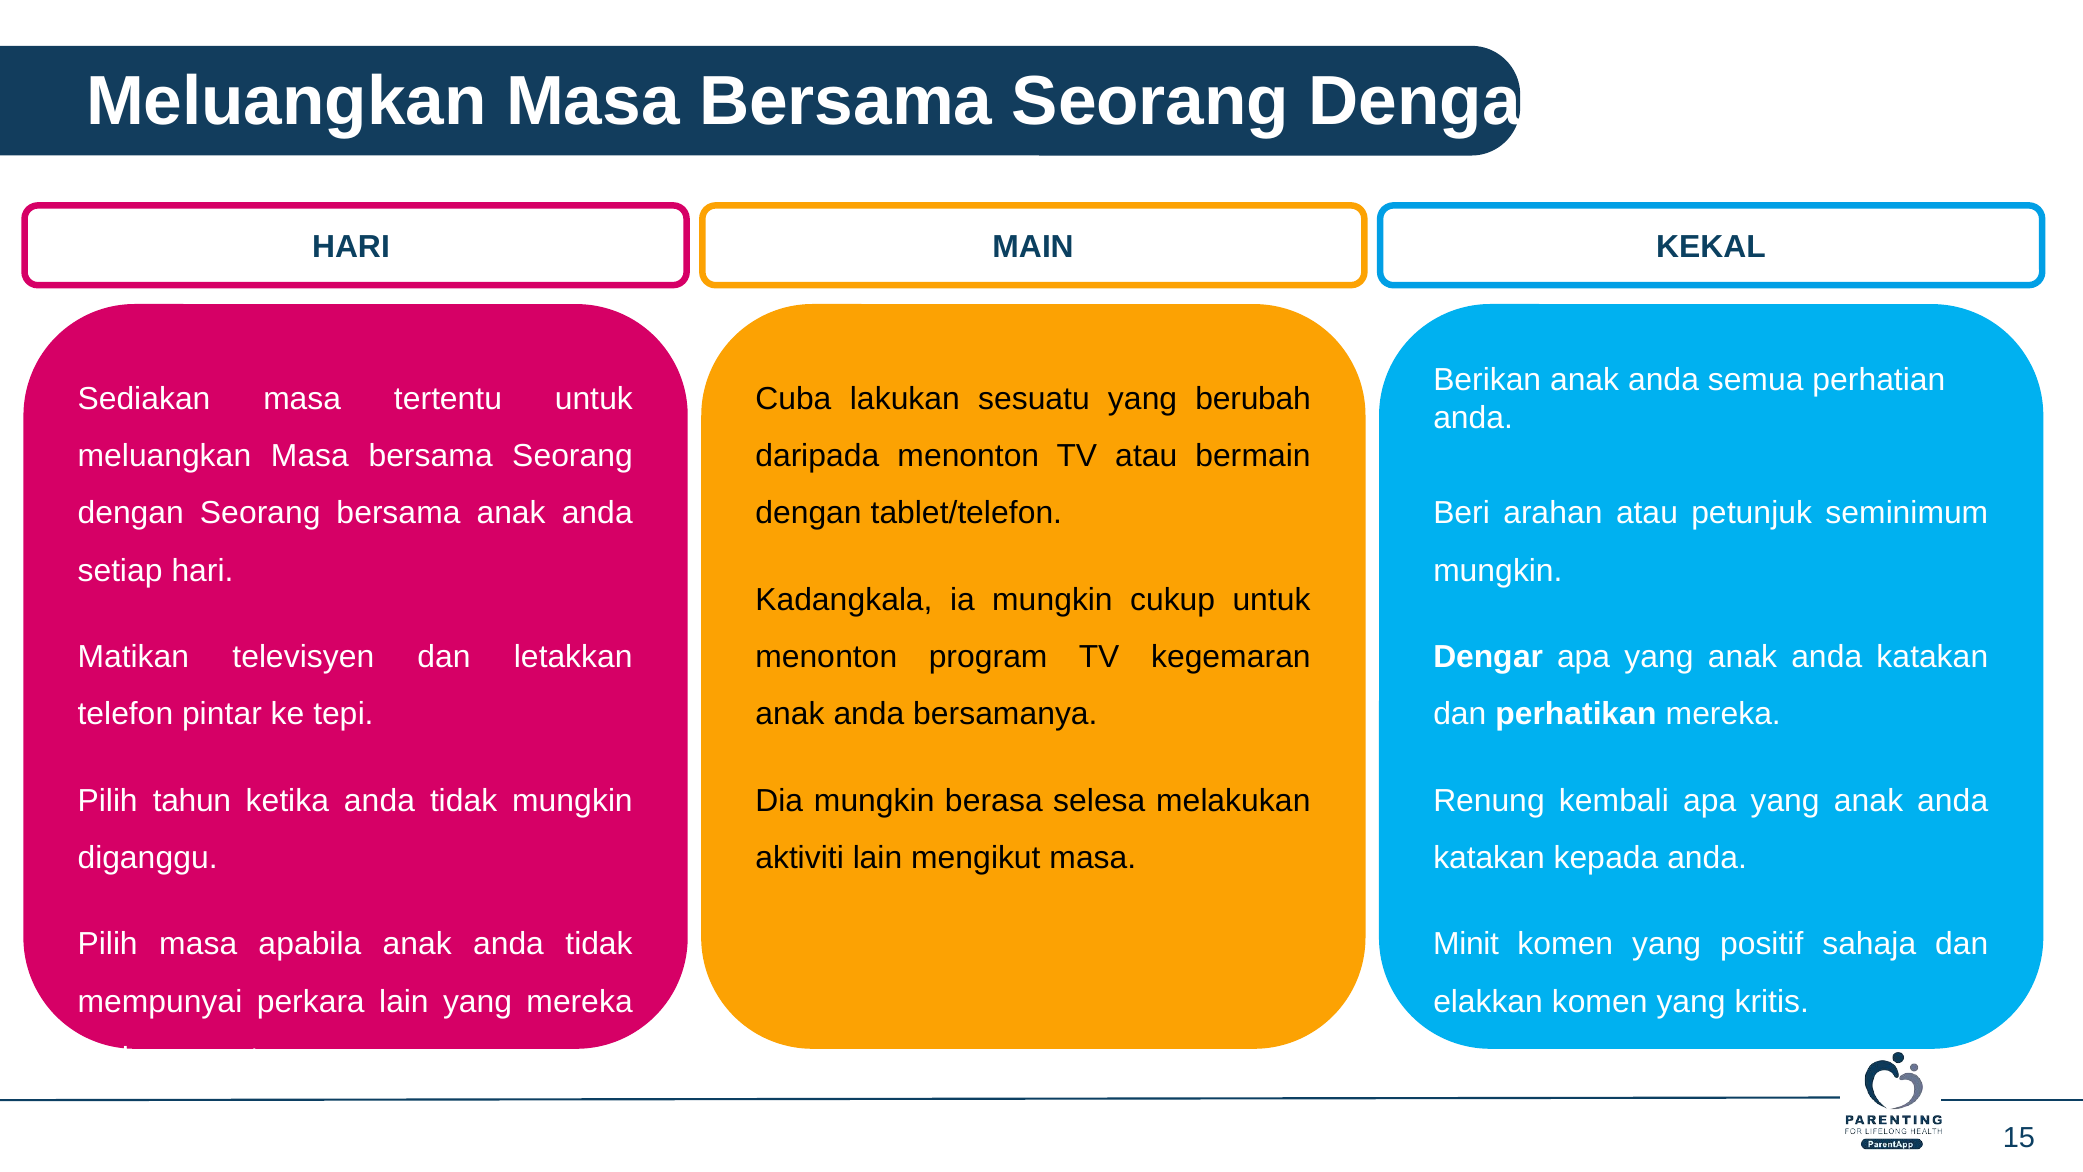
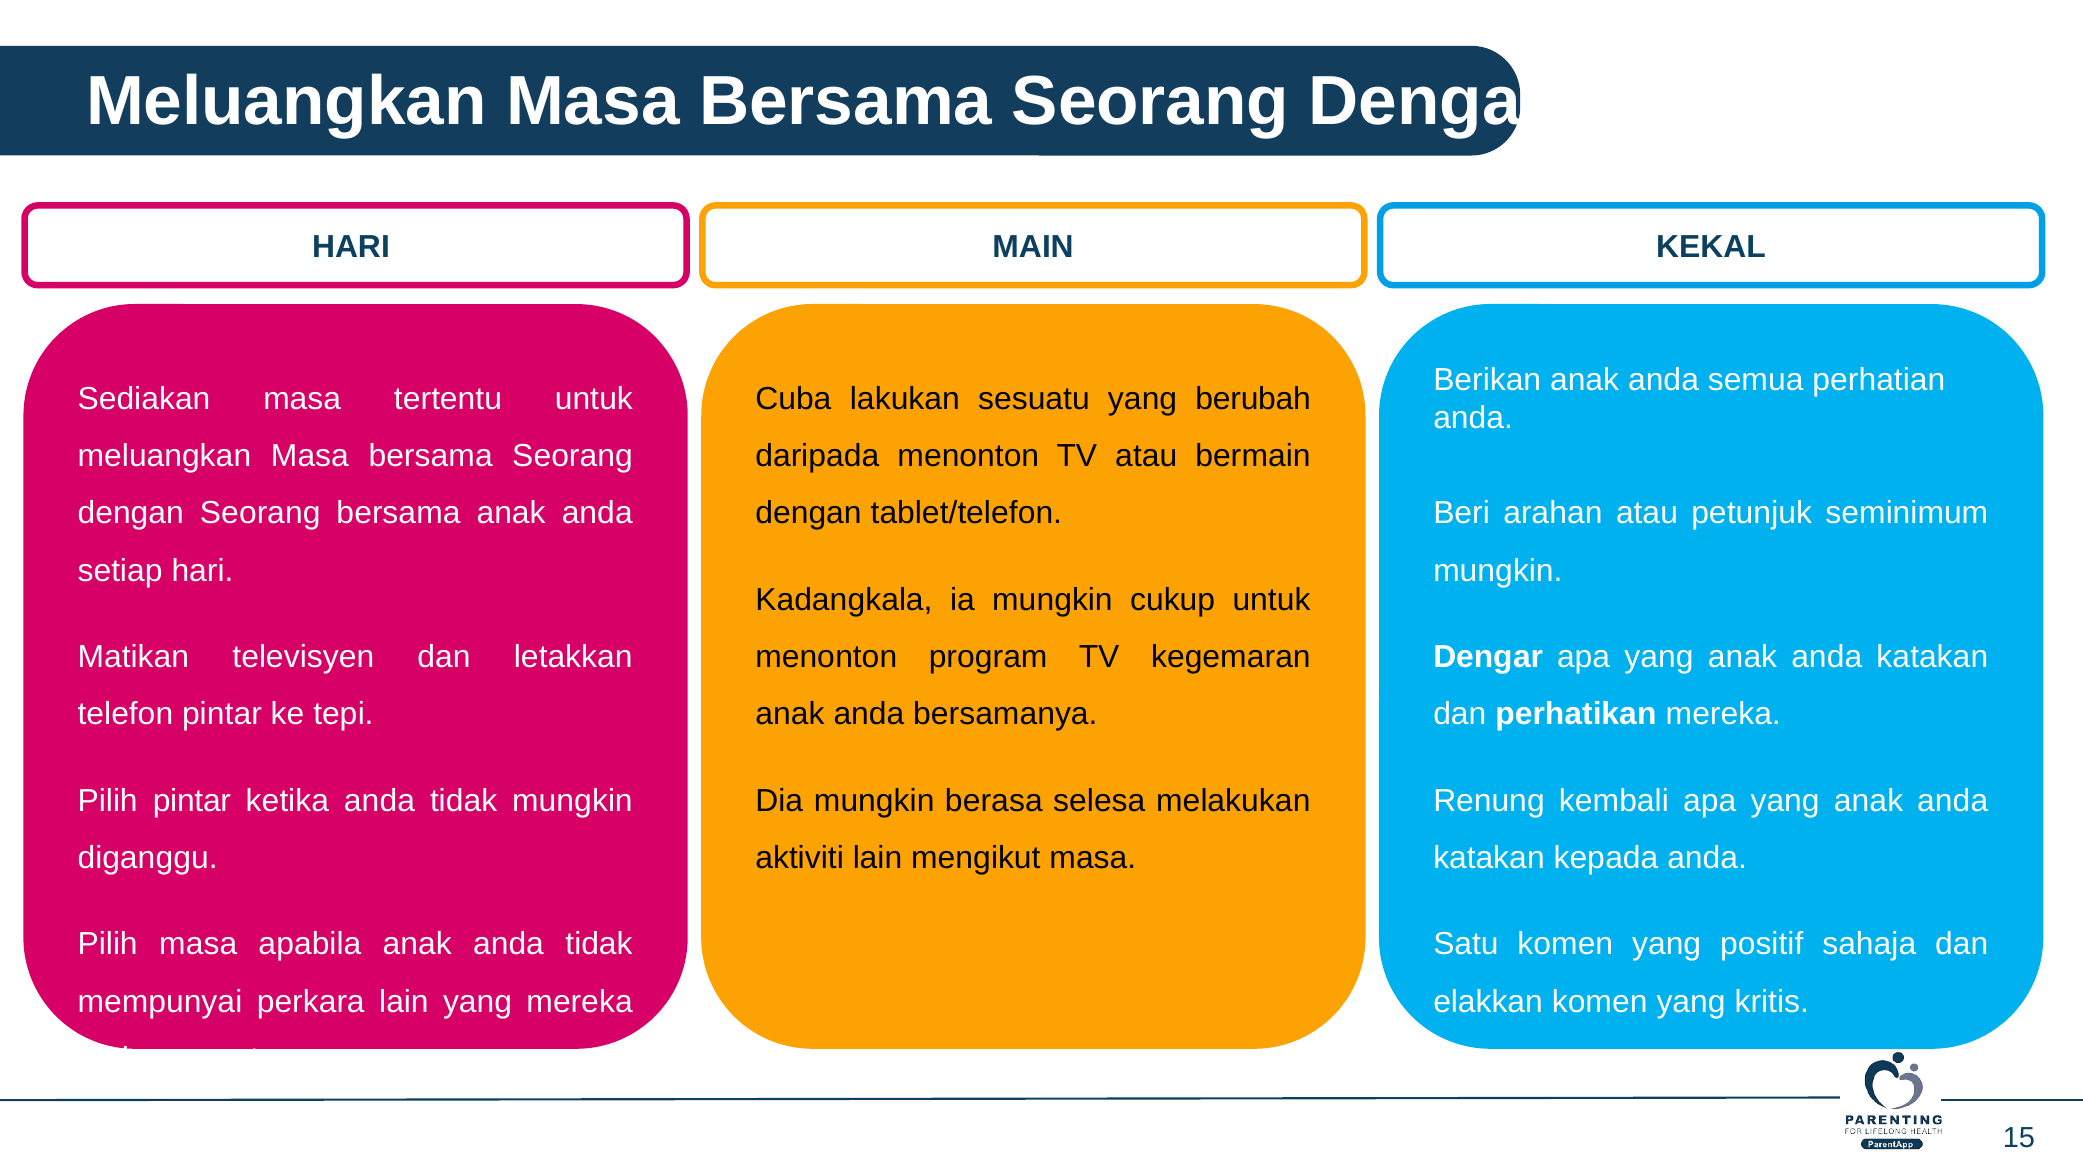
Pilih tahun: tahun -> pintar
Minit: Minit -> Satu
